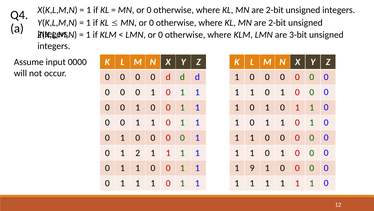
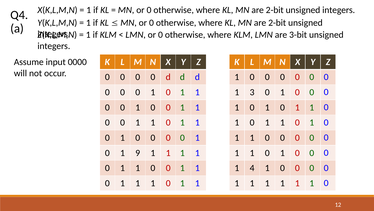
1 at (252, 92): 1 -> 3
2: 2 -> 9
9: 9 -> 4
